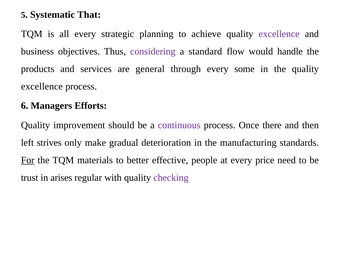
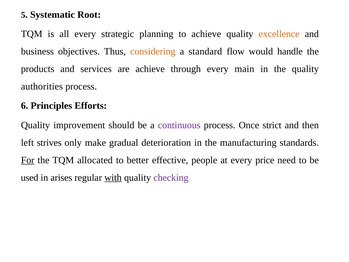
That: That -> Root
excellence at (279, 34) colour: purple -> orange
considering colour: purple -> orange
are general: general -> achieve
some: some -> main
excellence at (42, 86): excellence -> authorities
Managers: Managers -> Principles
there: there -> strict
materials: materials -> allocated
trust: trust -> used
with underline: none -> present
